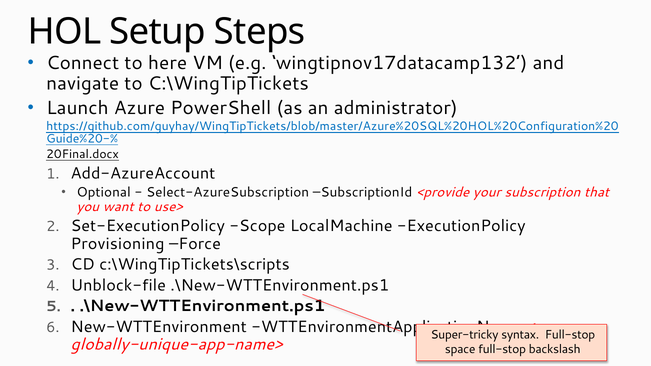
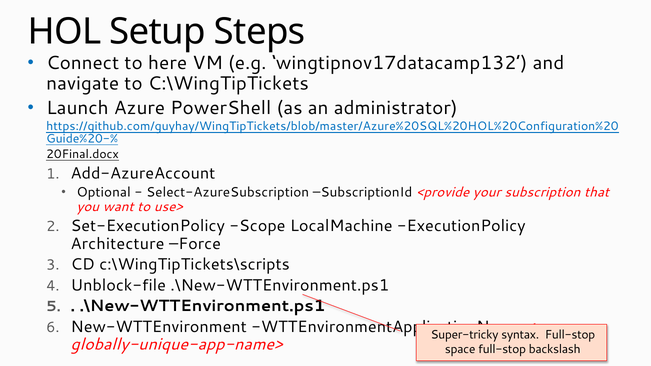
Provisioning: Provisioning -> Architecture
